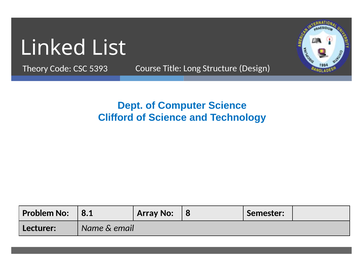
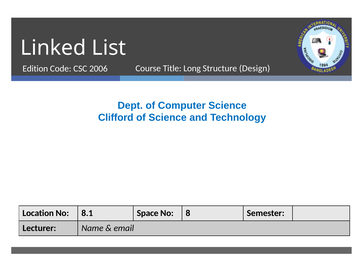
Theory: Theory -> Edition
5393: 5393 -> 2006
Problem: Problem -> Location
Array: Array -> Space
